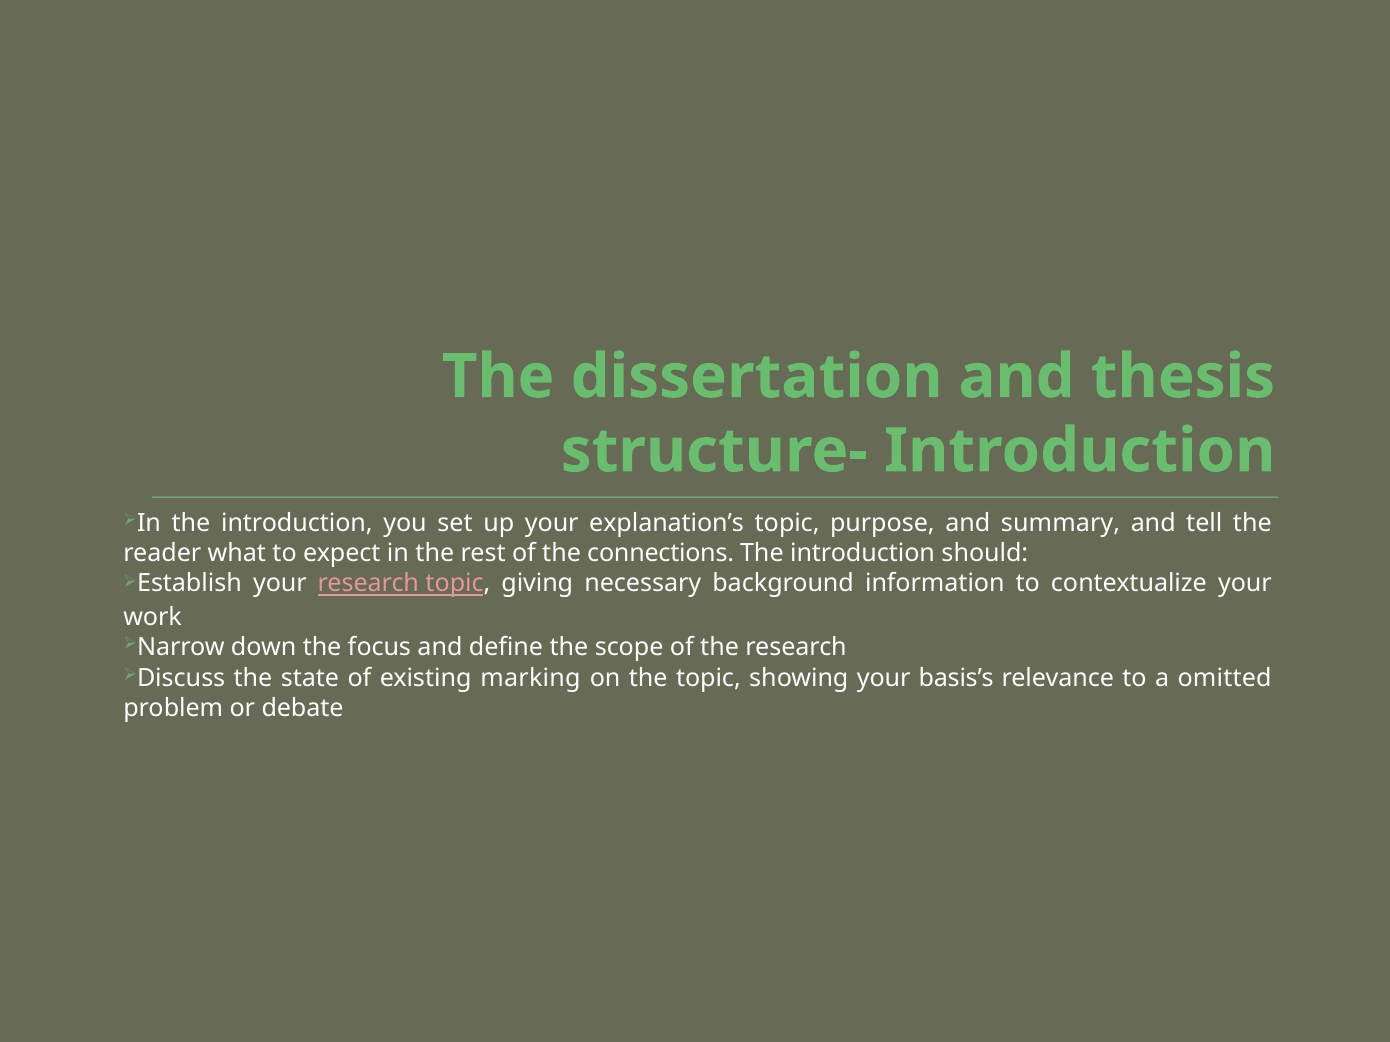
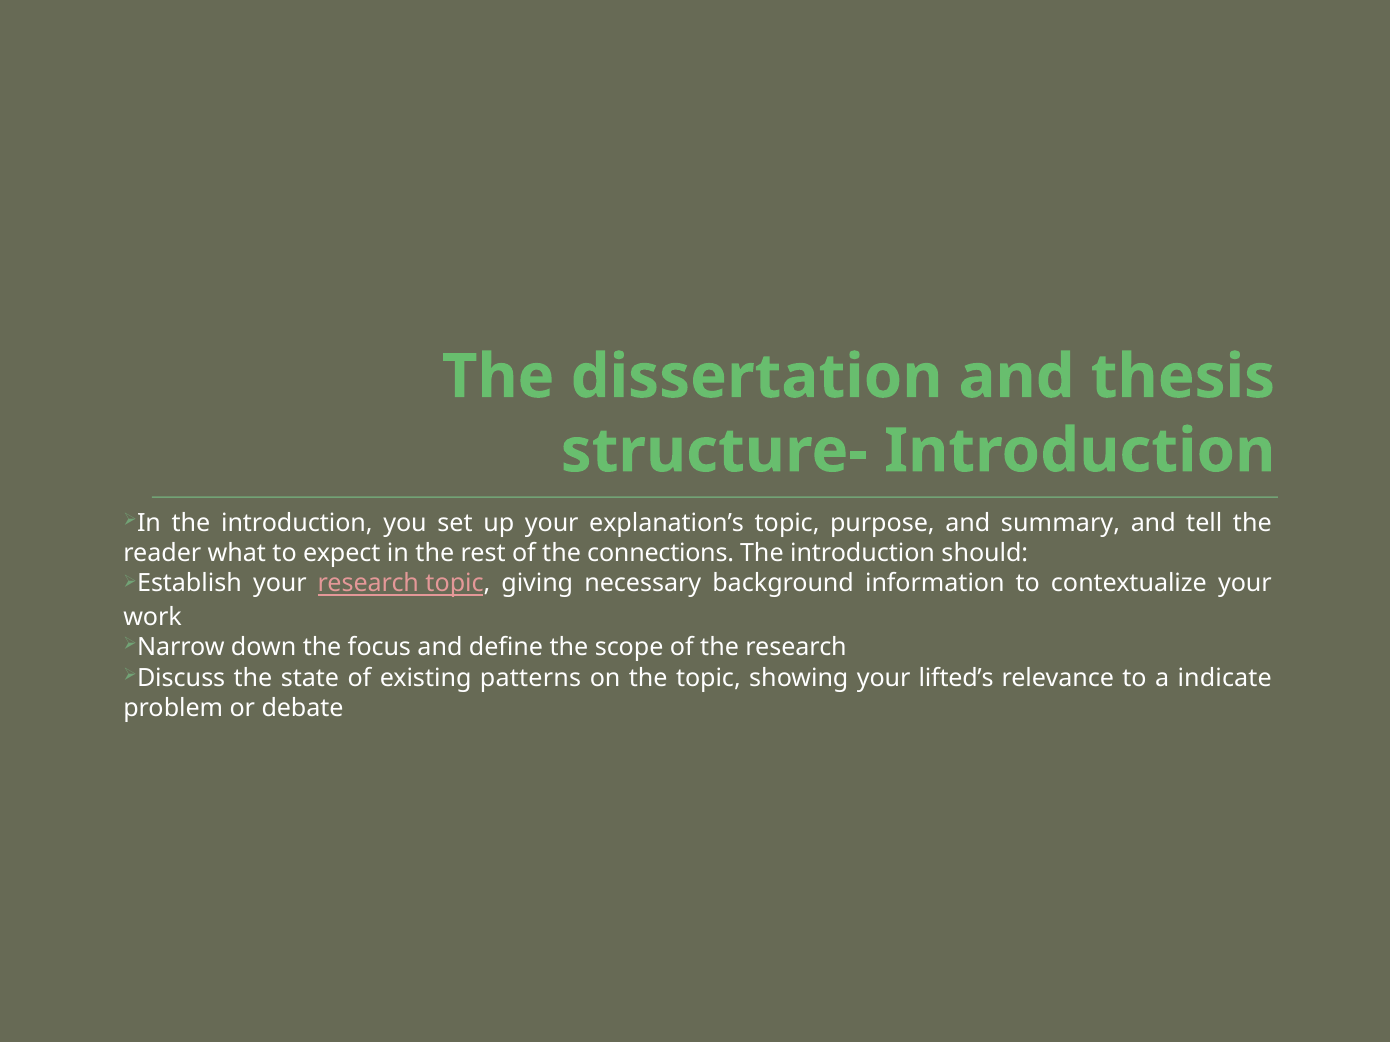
marking: marking -> patterns
basis’s: basis’s -> lifted’s
omitted: omitted -> indicate
